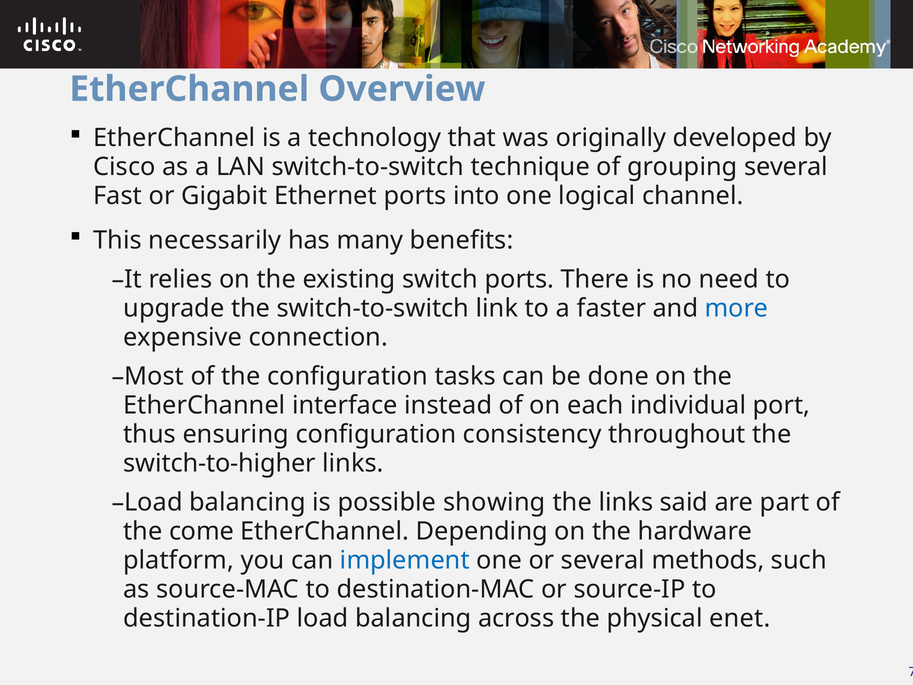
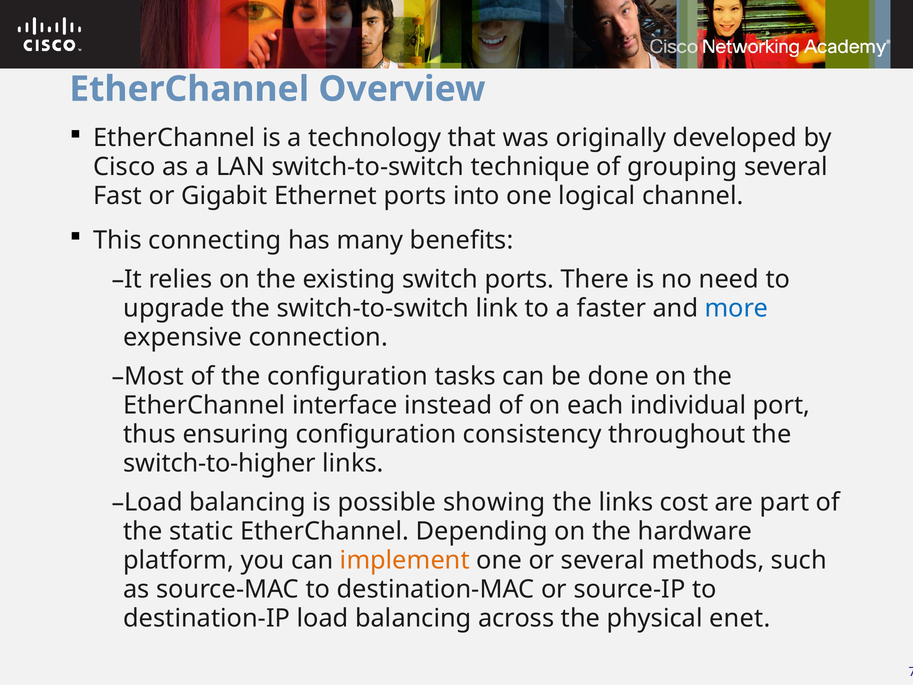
necessarily: necessarily -> connecting
said: said -> cost
come: come -> static
implement colour: blue -> orange
